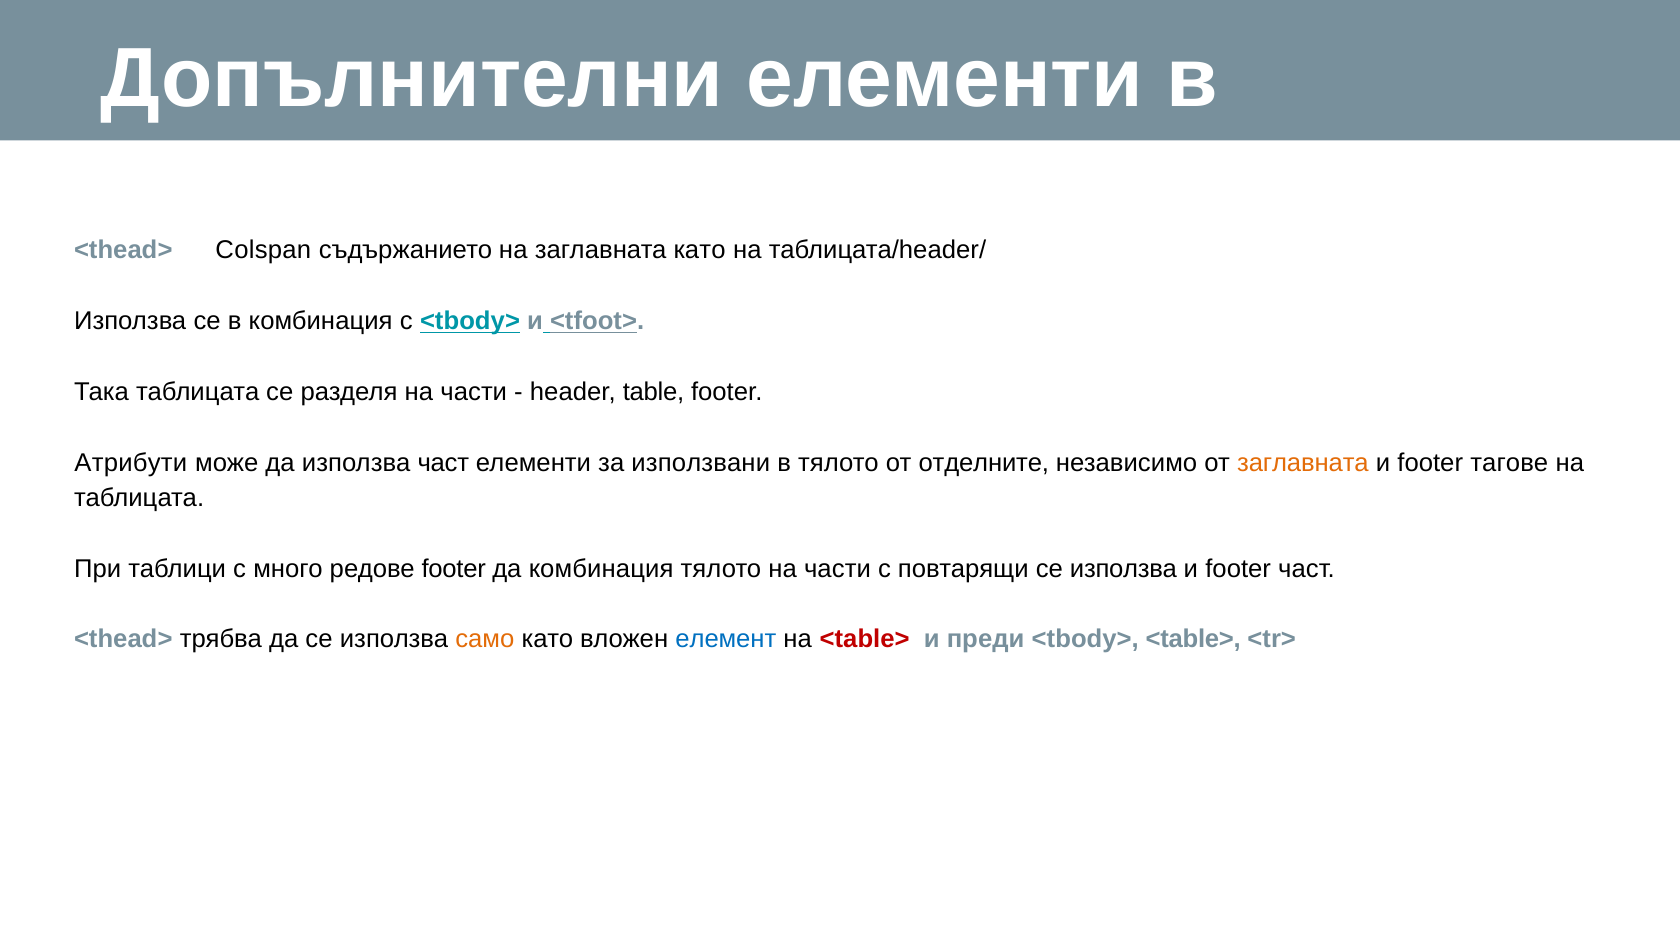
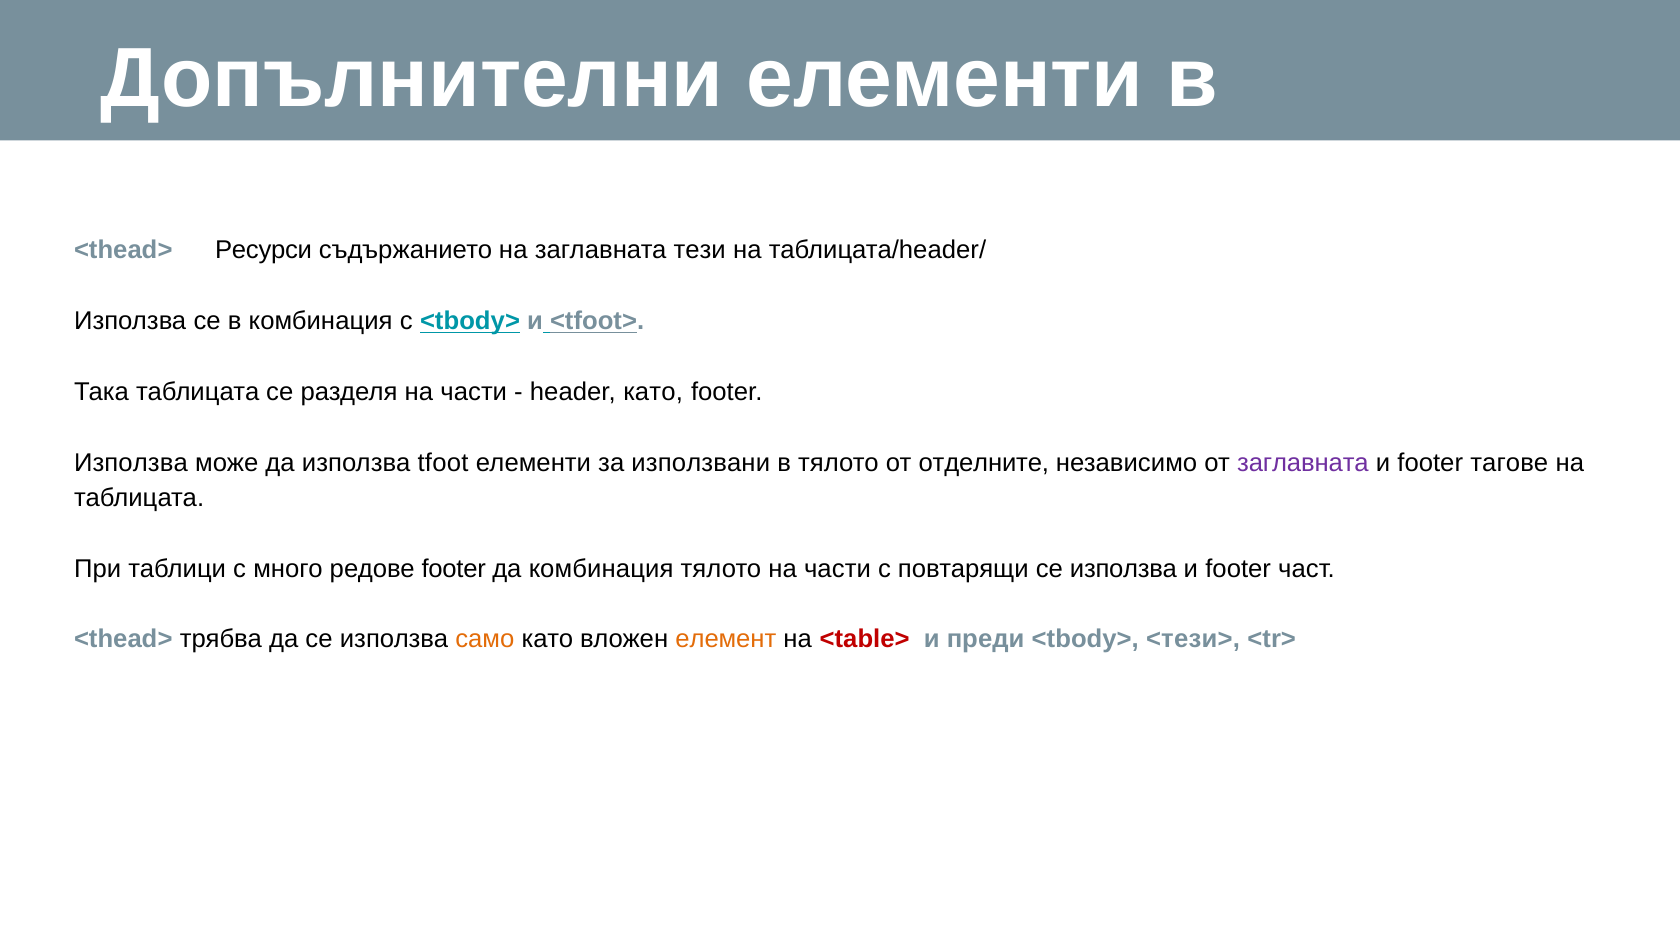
Colspan: Colspan -> Ресурси
заглавната като: като -> тези
header table: table -> като
Атрибути at (131, 463): Атрибути -> Използва
използва част: част -> tfoot
заглавната at (1303, 463) colour: orange -> purple
елемент colour: blue -> orange
<tbody> <table>: <table> -> <тези>
